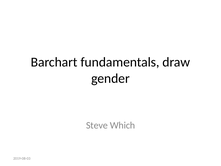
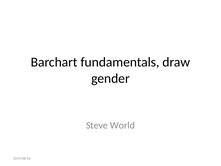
Which: Which -> World
